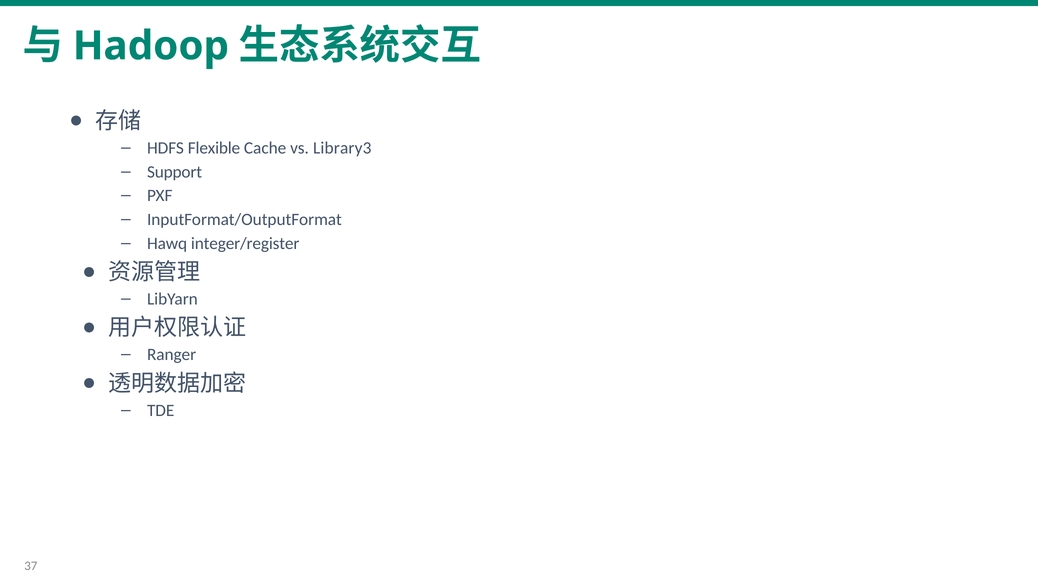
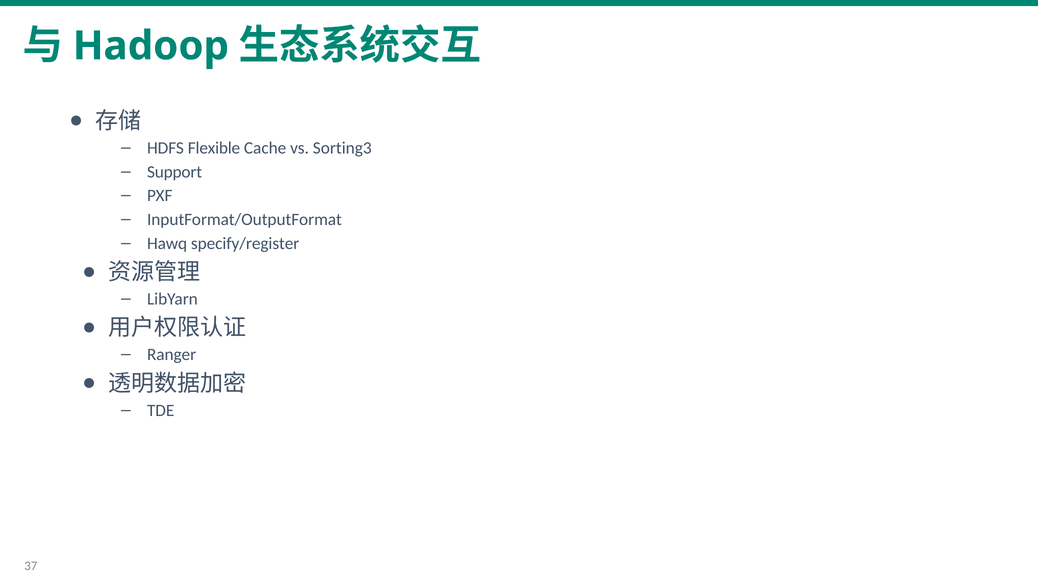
Library3: Library3 -> Sorting3
integer/register: integer/register -> specify/register
